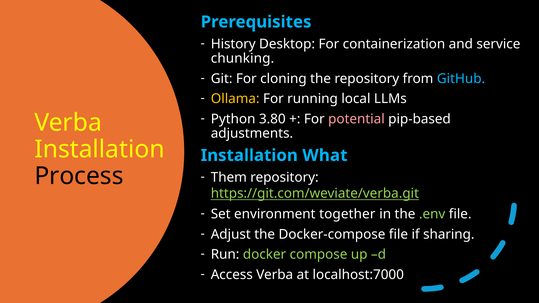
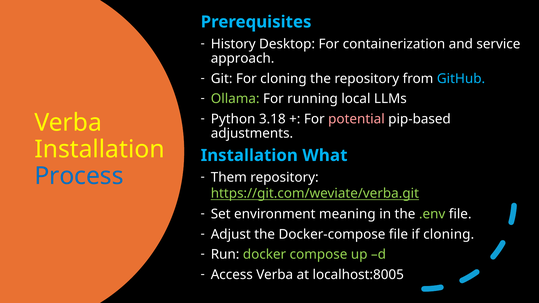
chunking: chunking -> approach
Ollama colour: yellow -> light green
3.80: 3.80 -> 3.18
Process colour: black -> blue
together: together -> meaning
if sharing: sharing -> cloning
localhost:7000: localhost:7000 -> localhost:8005
